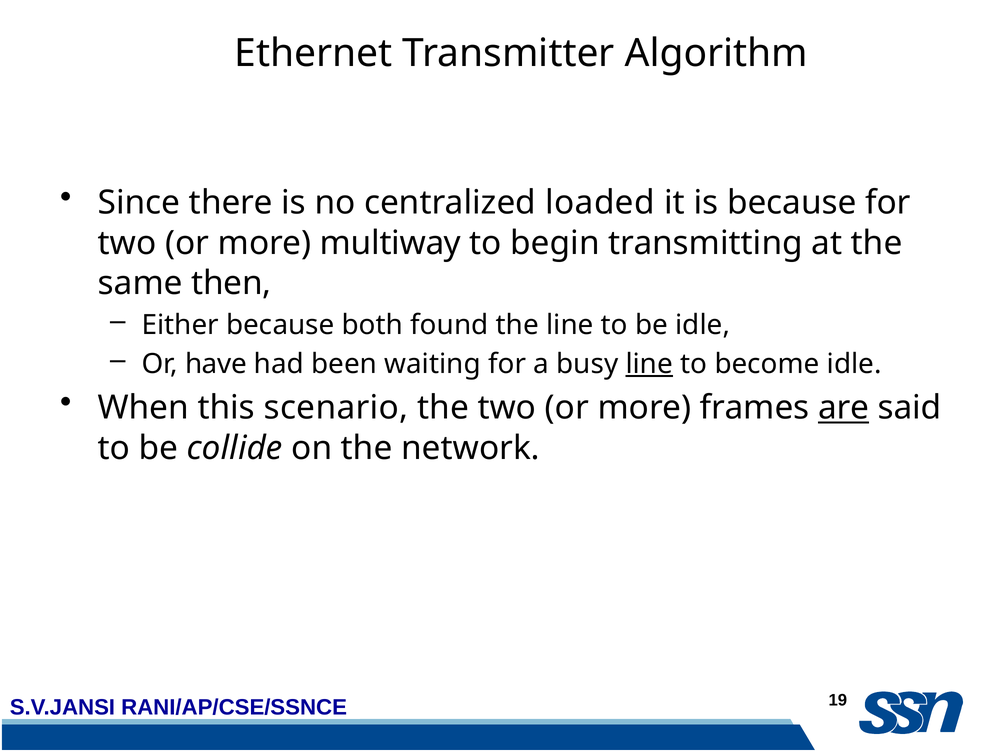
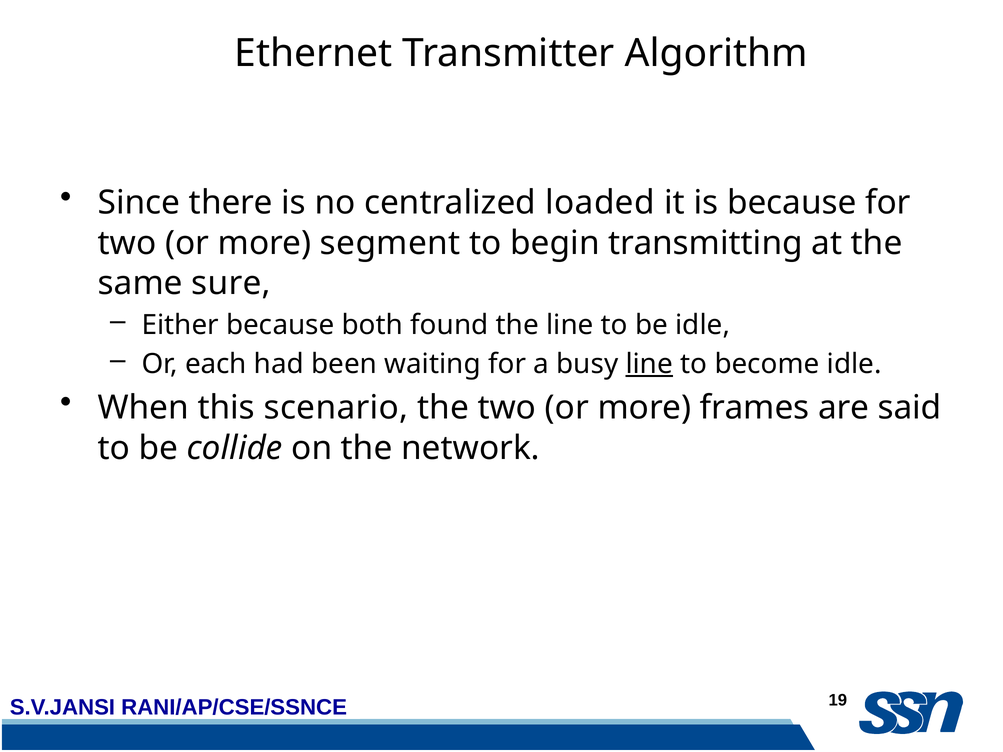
multiway: multiway -> segment
then: then -> sure
have: have -> each
are underline: present -> none
